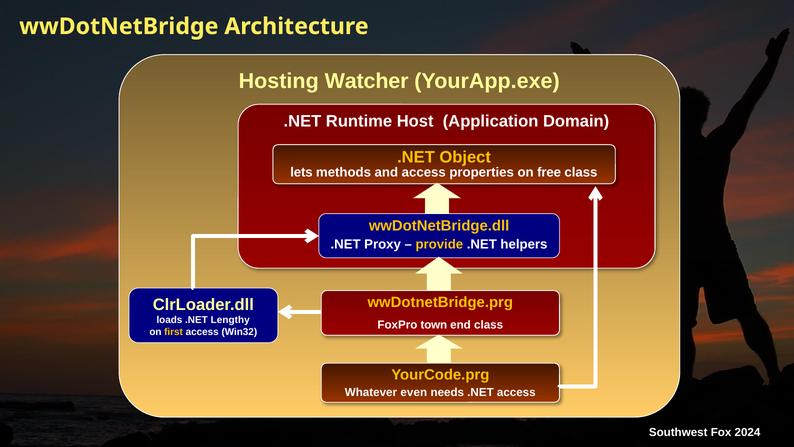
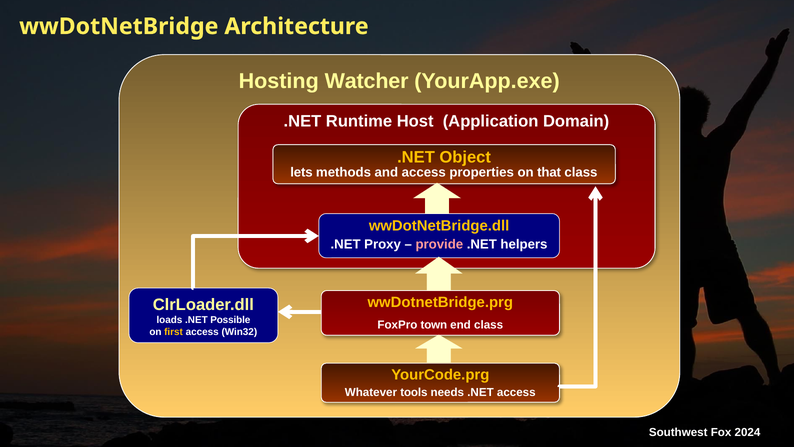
free: free -> that
provide colour: yellow -> pink
Lengthy: Lengthy -> Possible
even: even -> tools
